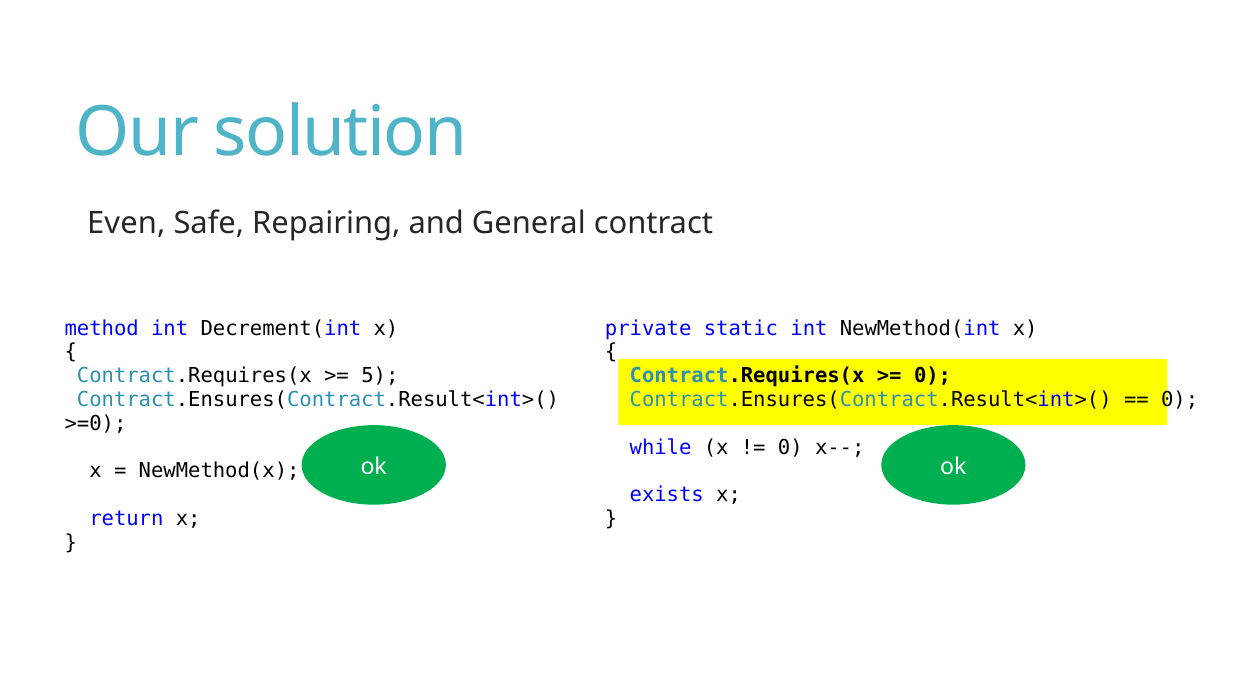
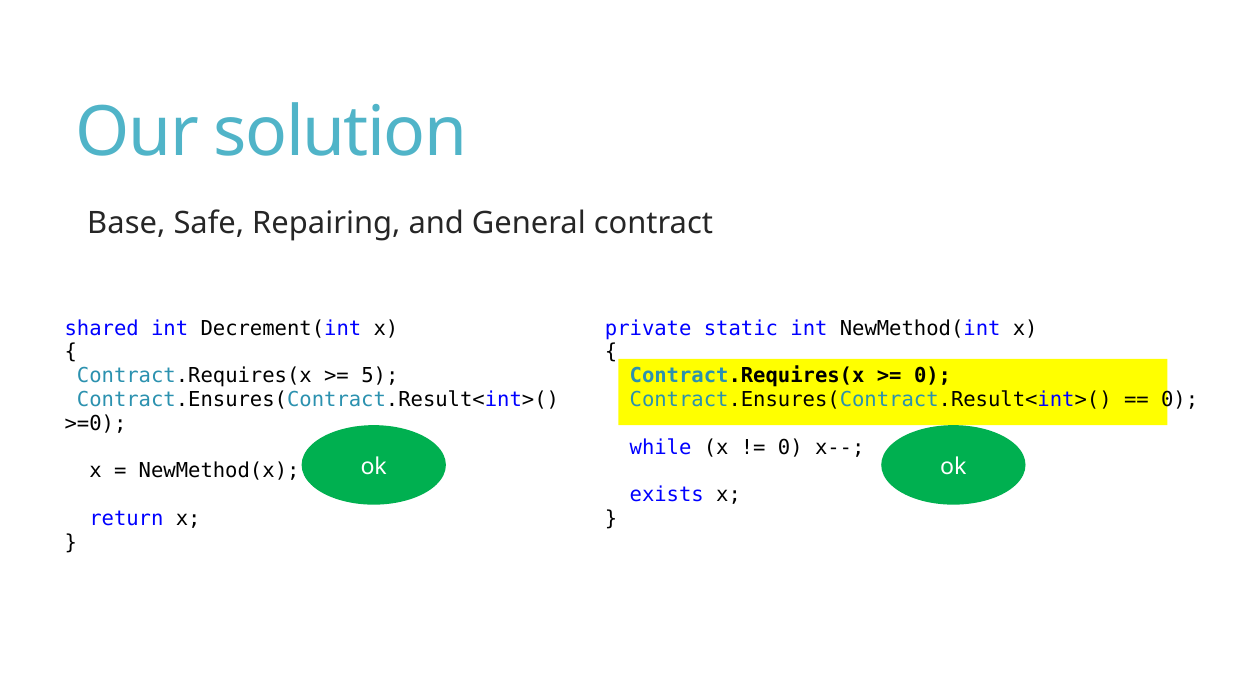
Even: Even -> Base
method: method -> shared
